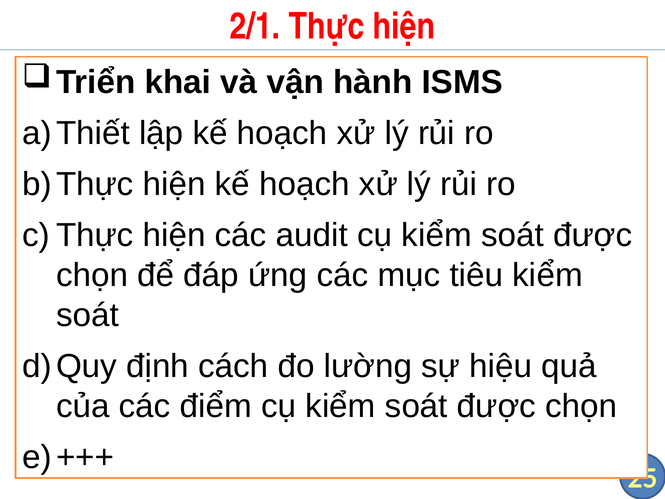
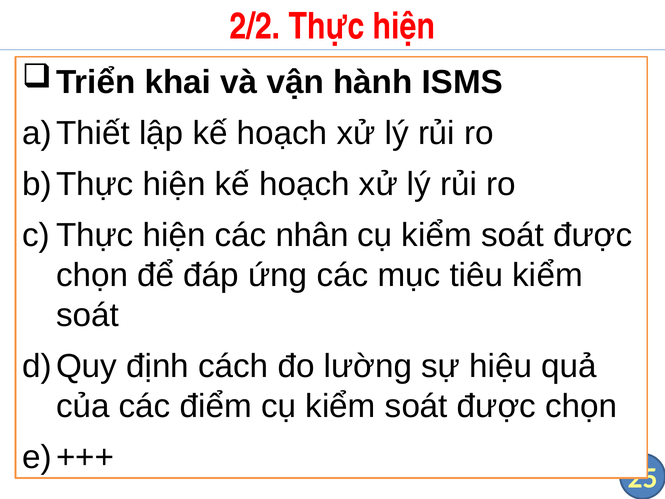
2/1: 2/1 -> 2/2
audit: audit -> nhân
